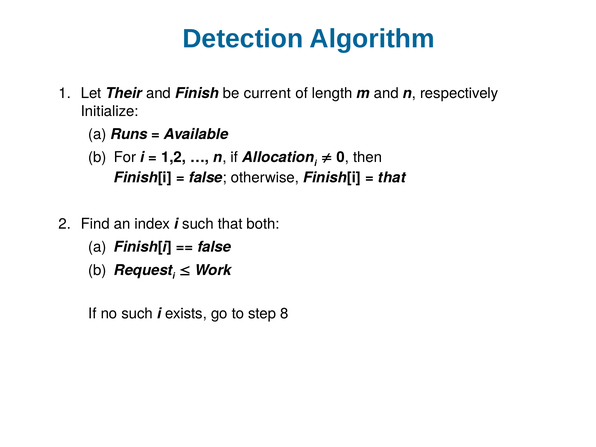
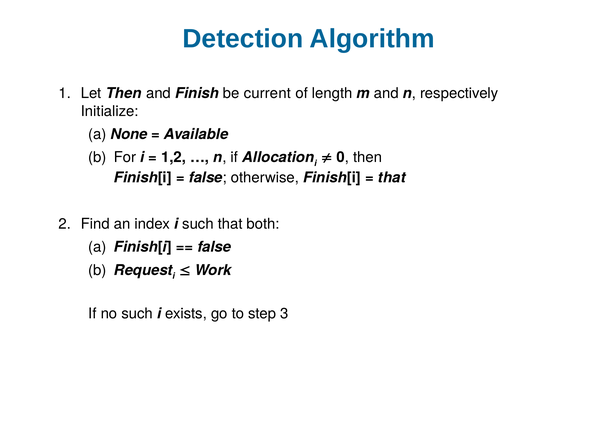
Let Their: Their -> Then
Runs: Runs -> None
8: 8 -> 3
